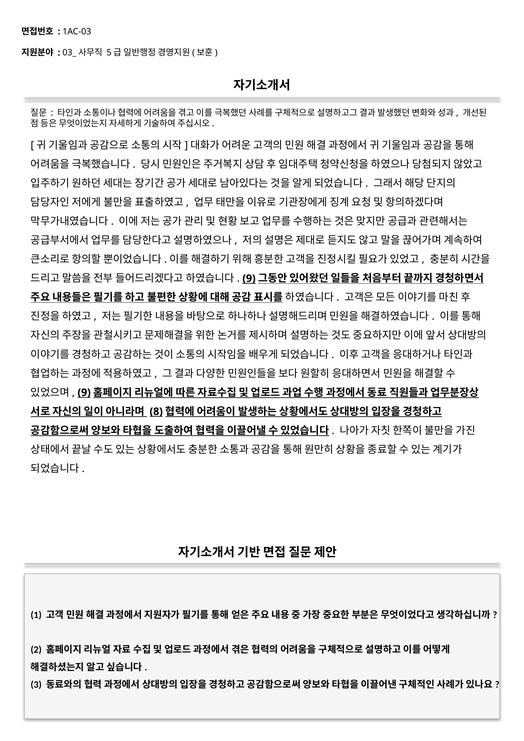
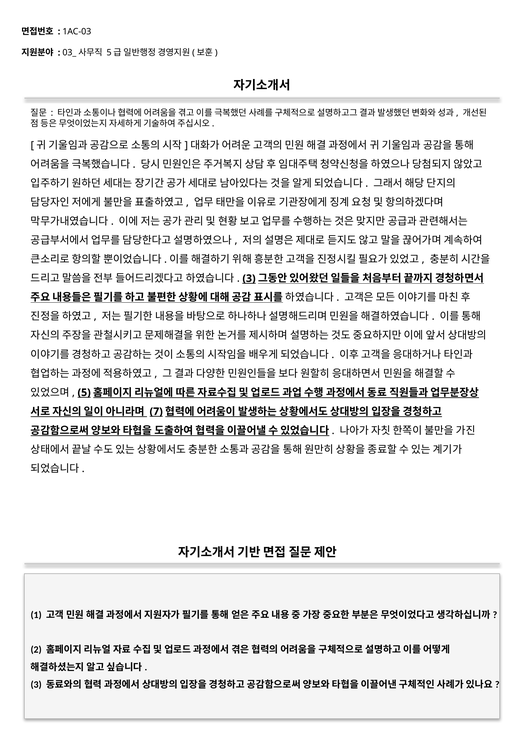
9 at (249, 279): 9 -> 3
9 at (84, 393): 9 -> 5
8: 8 -> 7
